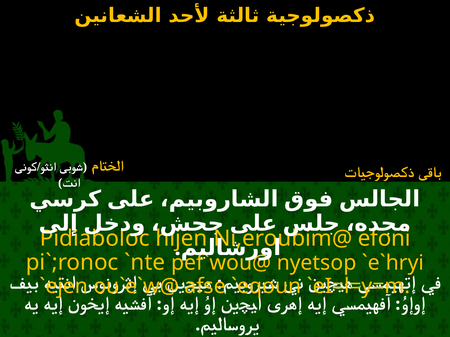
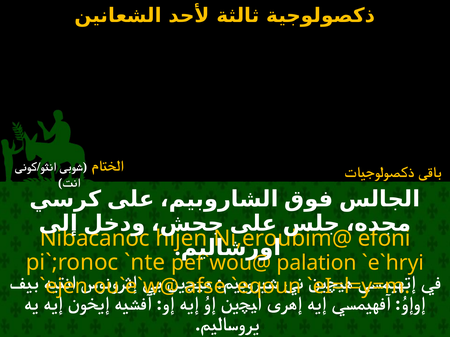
Pidiaboloc: Pidiaboloc -> Nibacanoc
nyetsop: nyetsop -> palation
